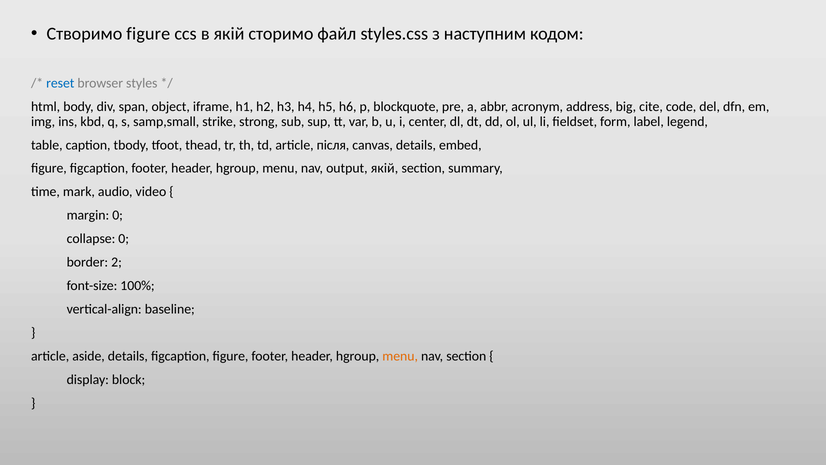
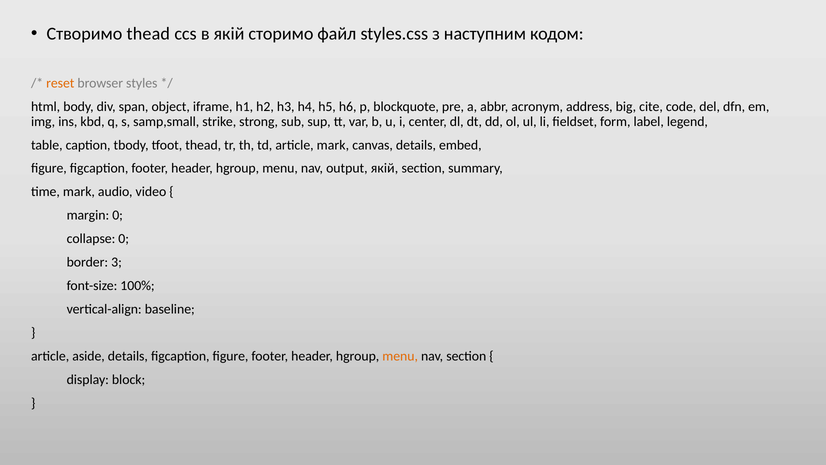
Створимо figure: figure -> thead
reset colour: blue -> orange
article після: після -> mark
2: 2 -> 3
